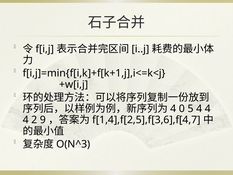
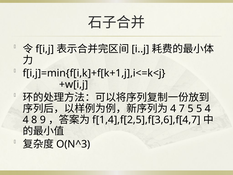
0: 0 -> 7
5 4: 4 -> 5
2: 2 -> 8
